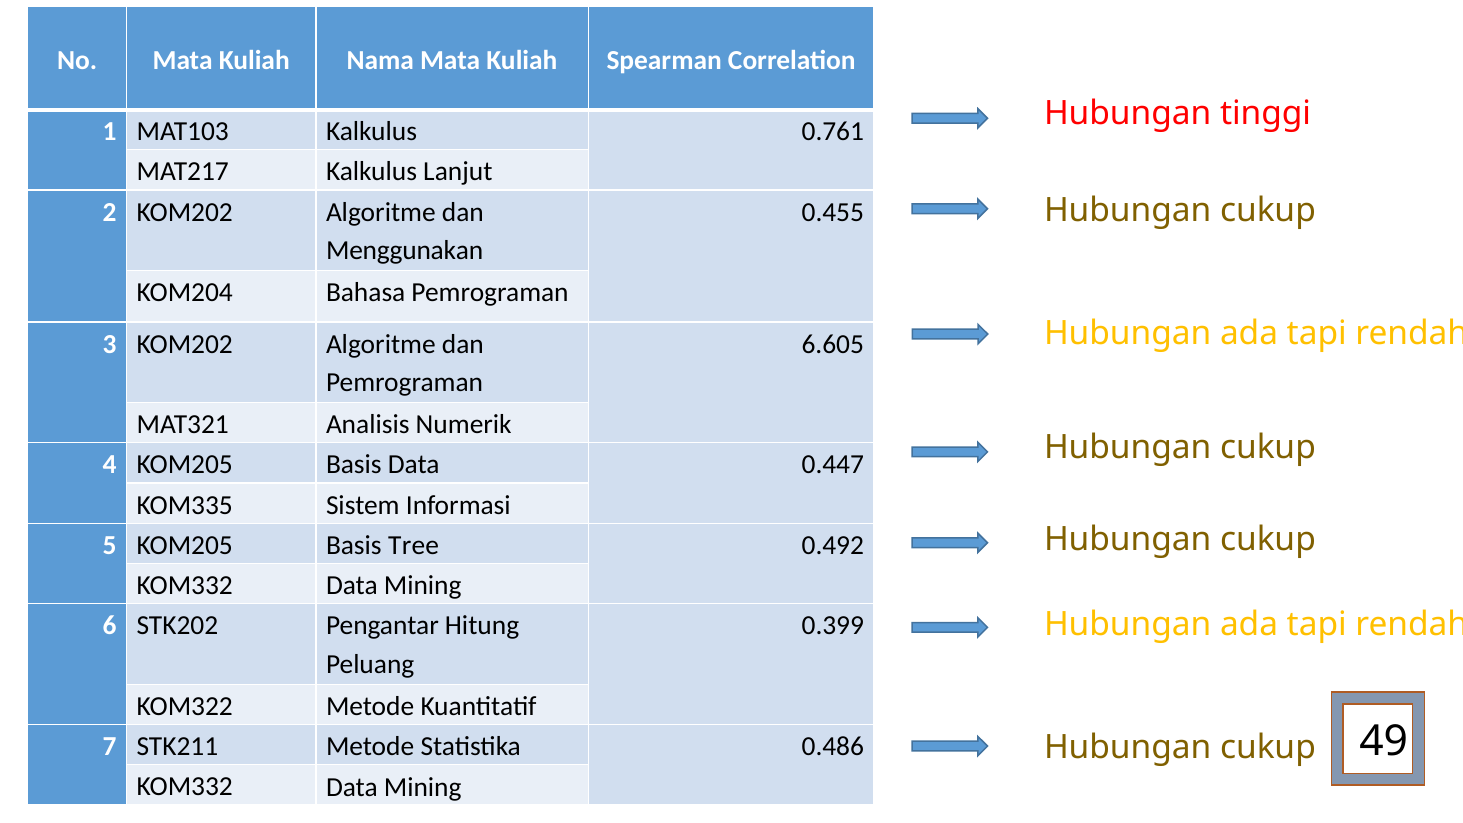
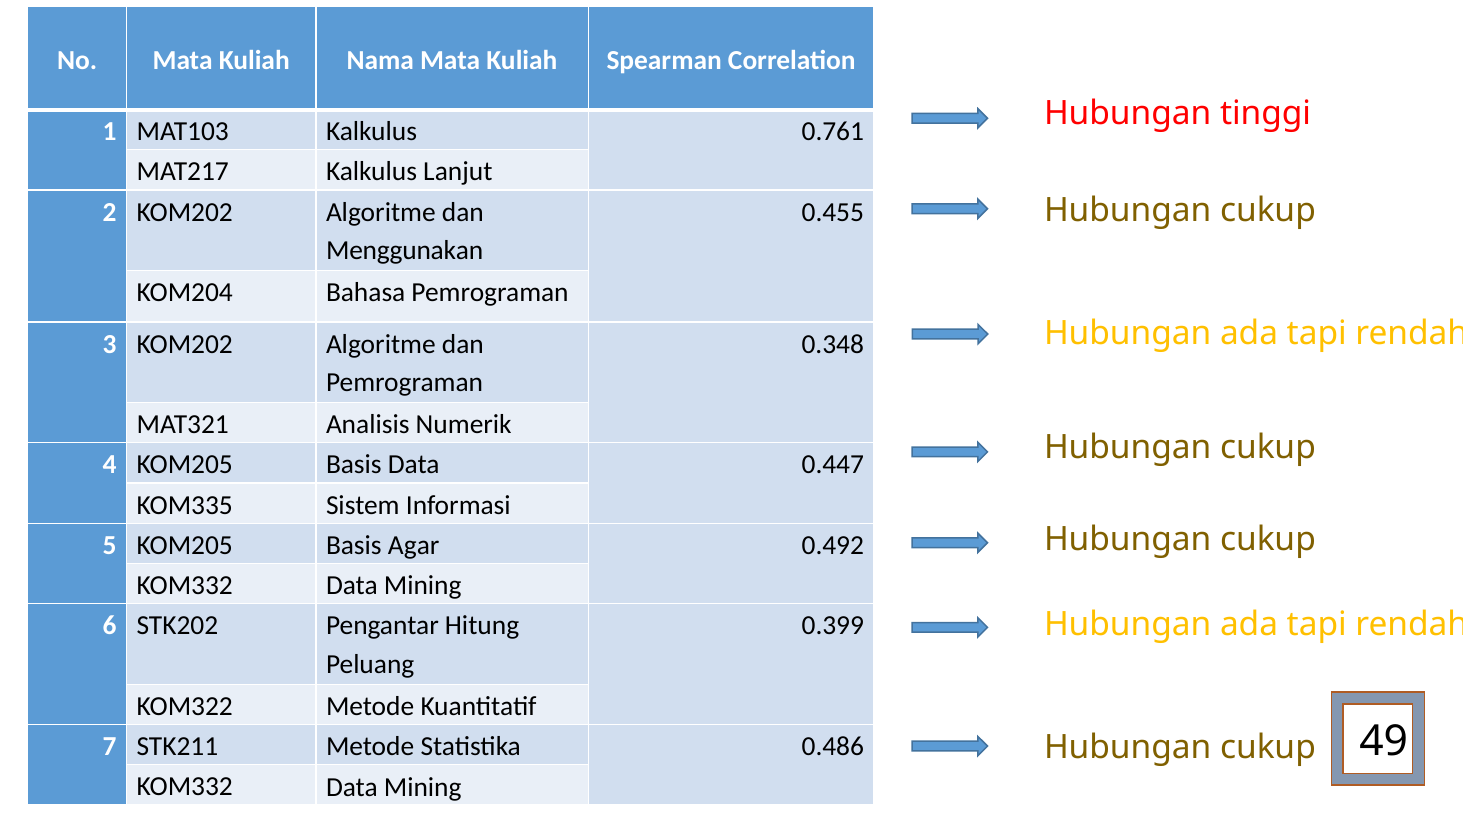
6.605: 6.605 -> 0.348
Tree: Tree -> Agar
